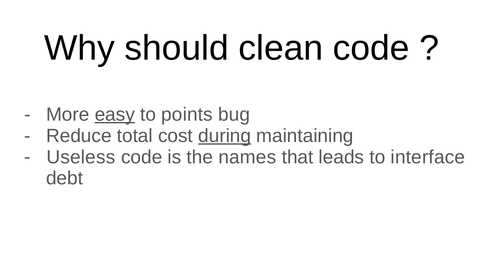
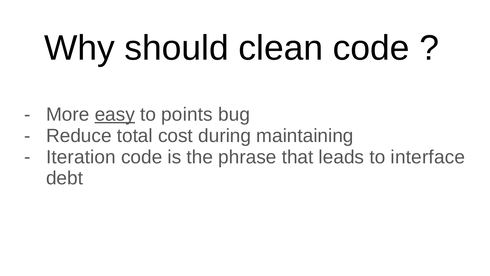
during underline: present -> none
Useless: Useless -> Iteration
names: names -> phrase
